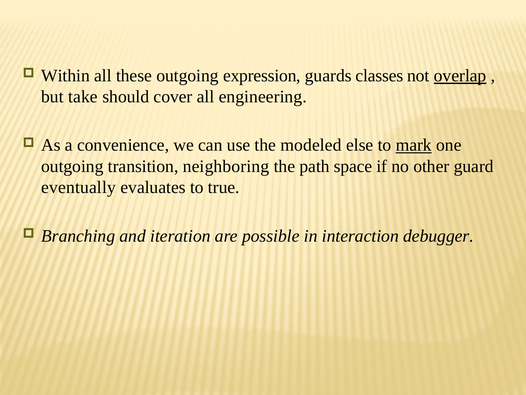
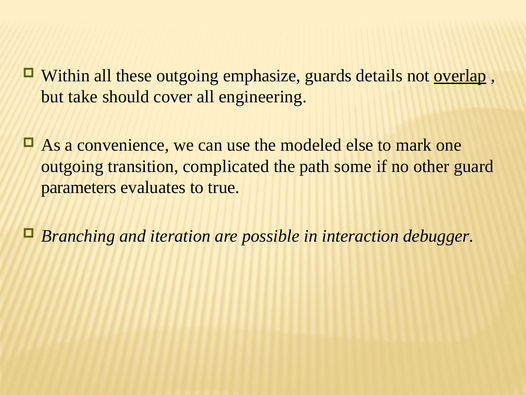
expression: expression -> emphasize
classes: classes -> details
mark underline: present -> none
neighboring: neighboring -> complicated
space: space -> some
eventually: eventually -> parameters
